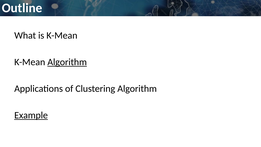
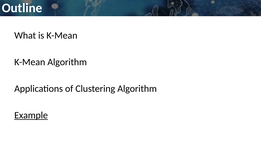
Algorithm at (67, 62) underline: present -> none
